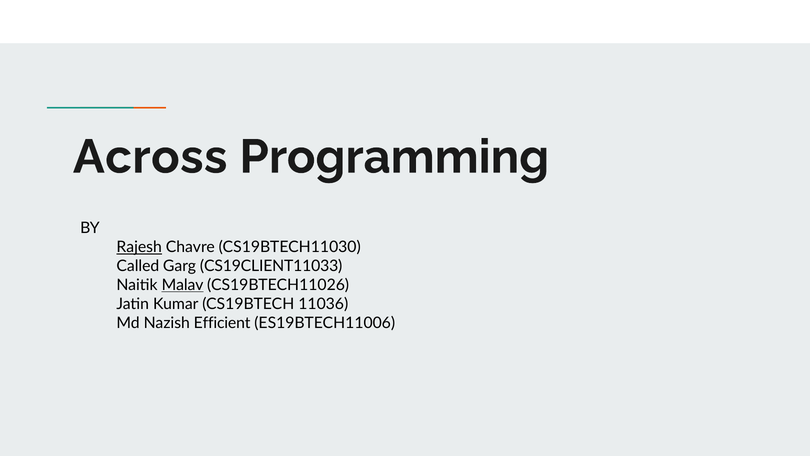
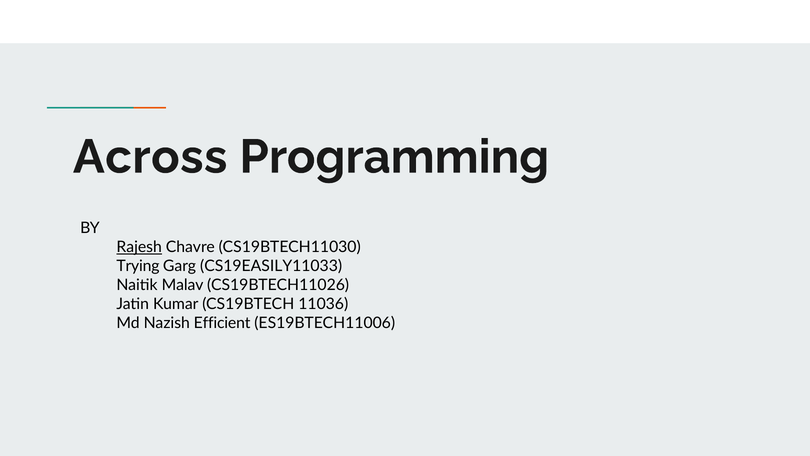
Called: Called -> Trying
CS19CLIENT11033: CS19CLIENT11033 -> CS19EASILY11033
Malav underline: present -> none
